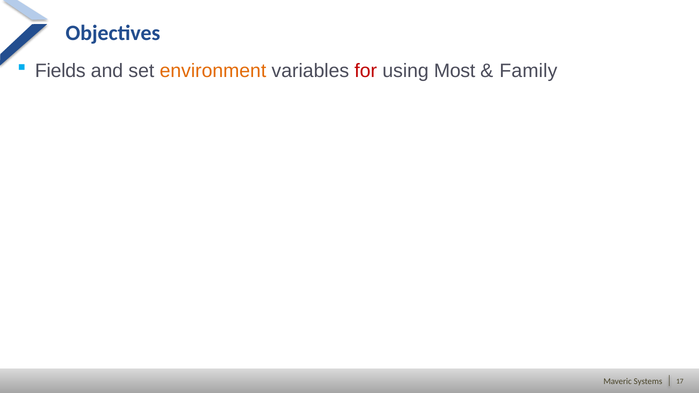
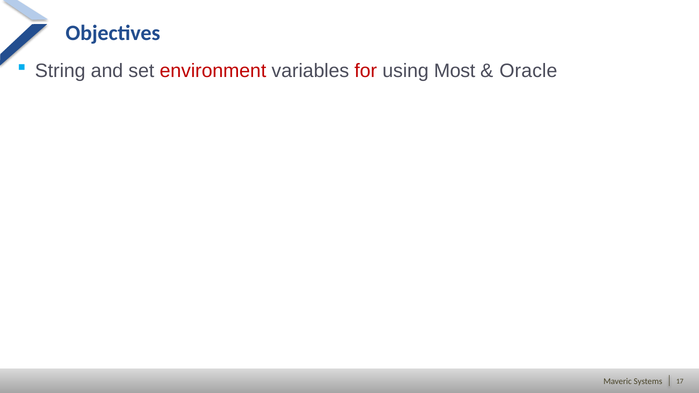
Fields: Fields -> String
environment colour: orange -> red
Family: Family -> Oracle
